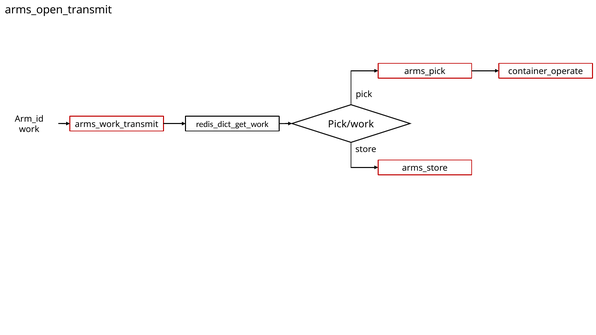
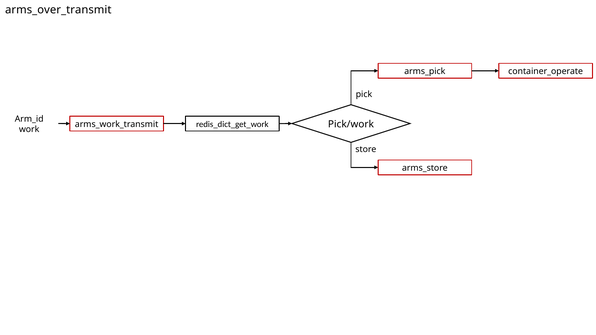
arms_open_transmit: arms_open_transmit -> arms_over_transmit
